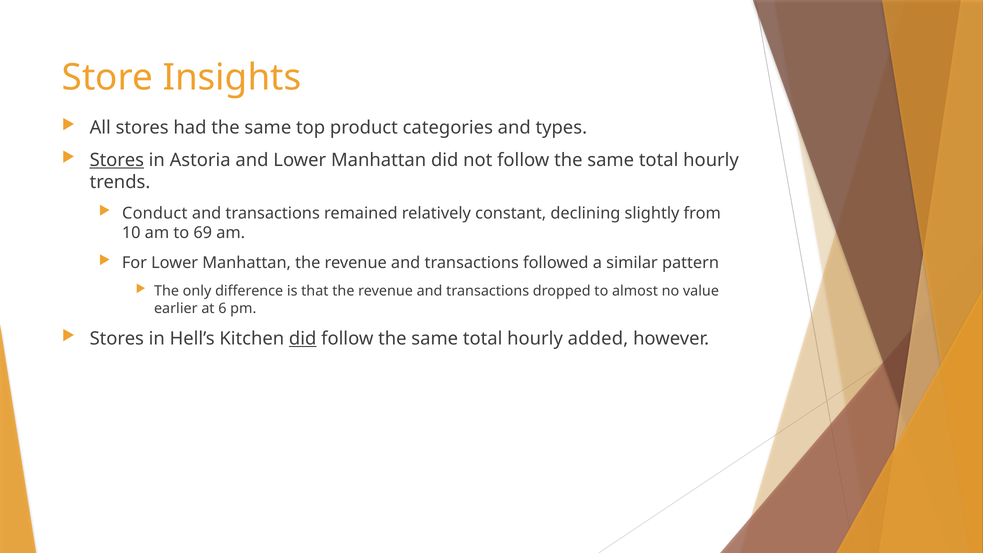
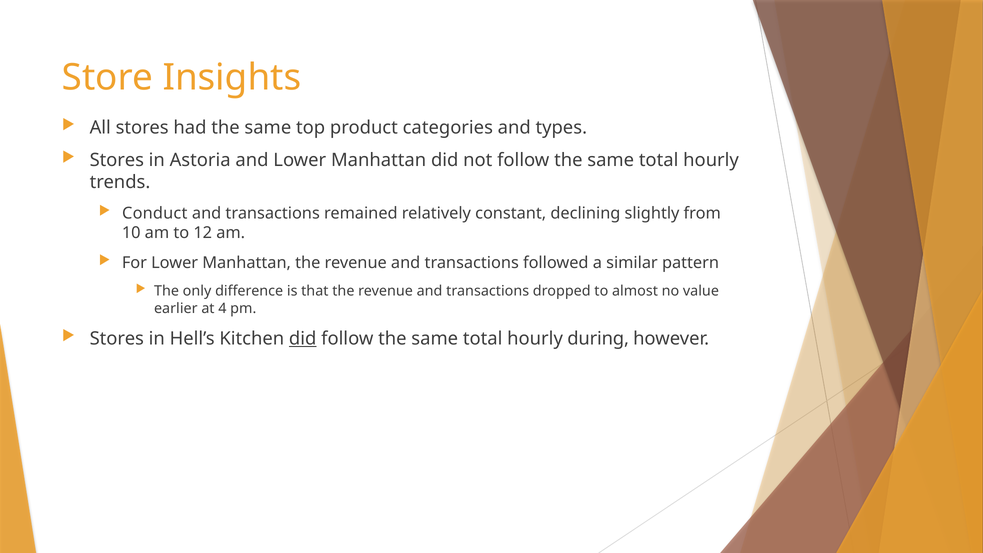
Stores at (117, 160) underline: present -> none
69: 69 -> 12
6: 6 -> 4
added: added -> during
